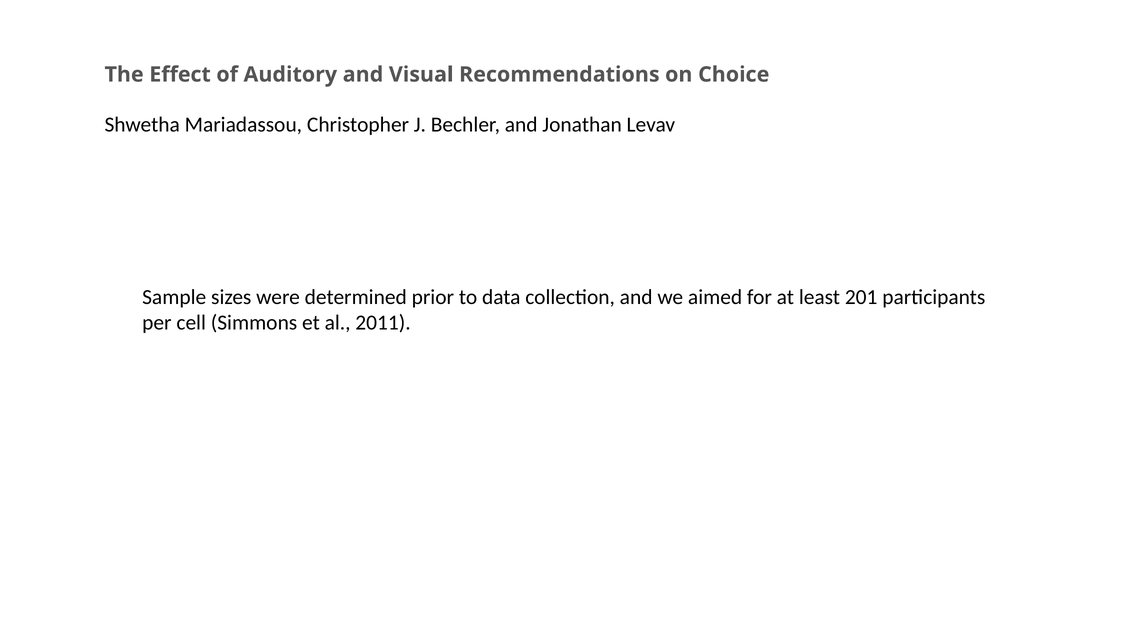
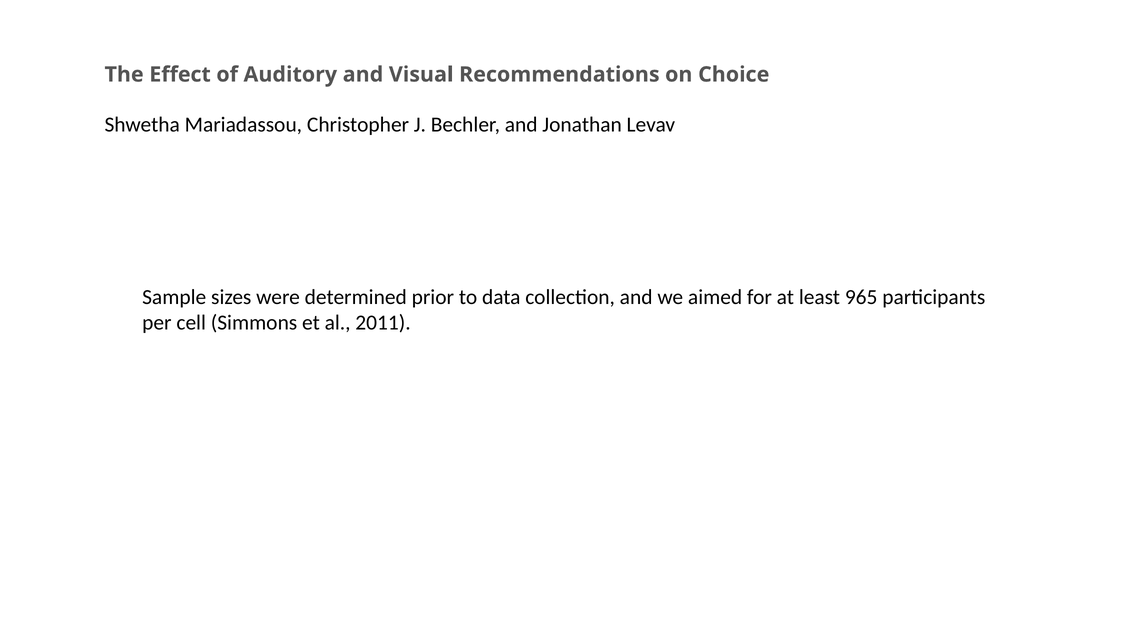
201: 201 -> 965
